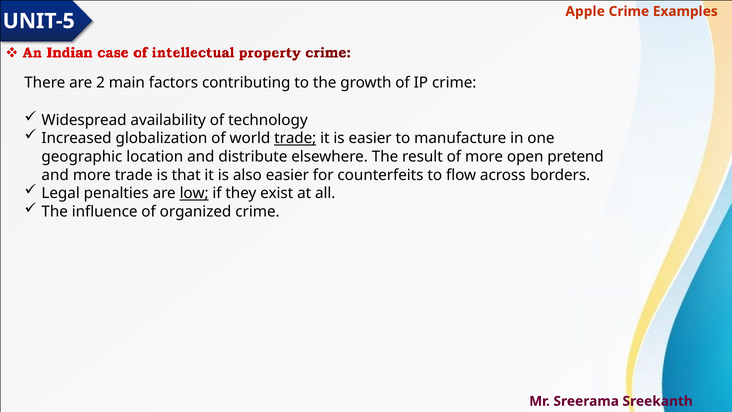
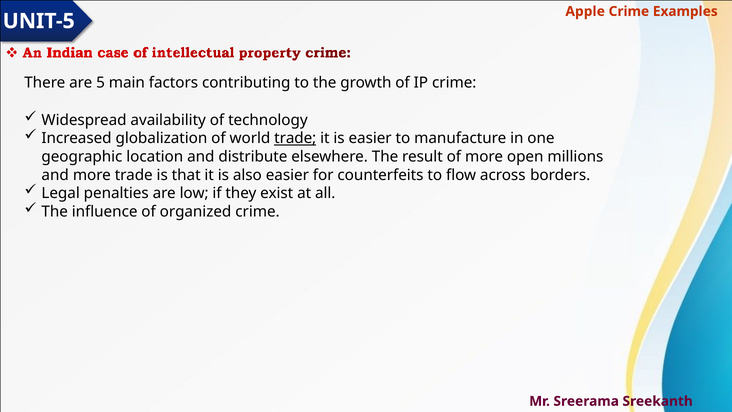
2: 2 -> 5
pretend: pretend -> millions
low underline: present -> none
